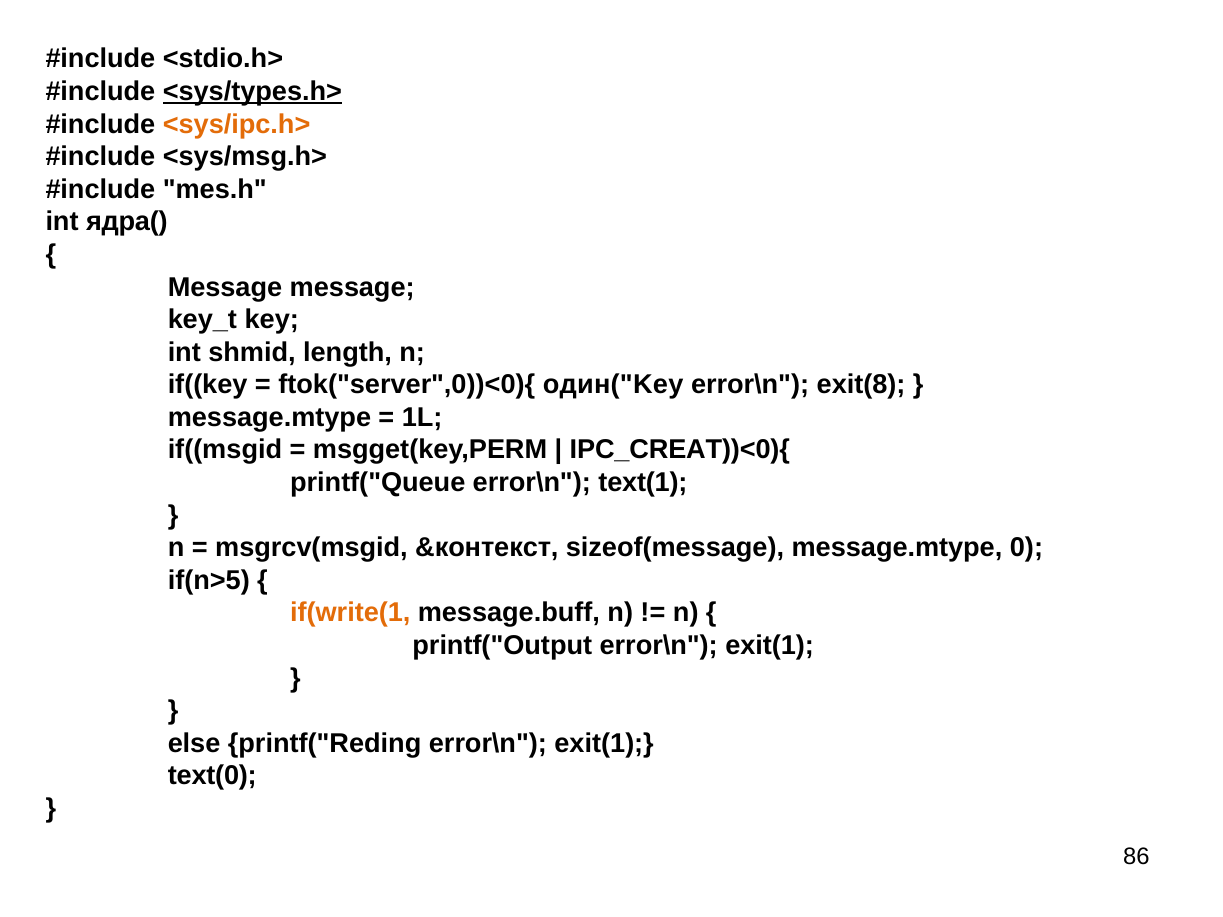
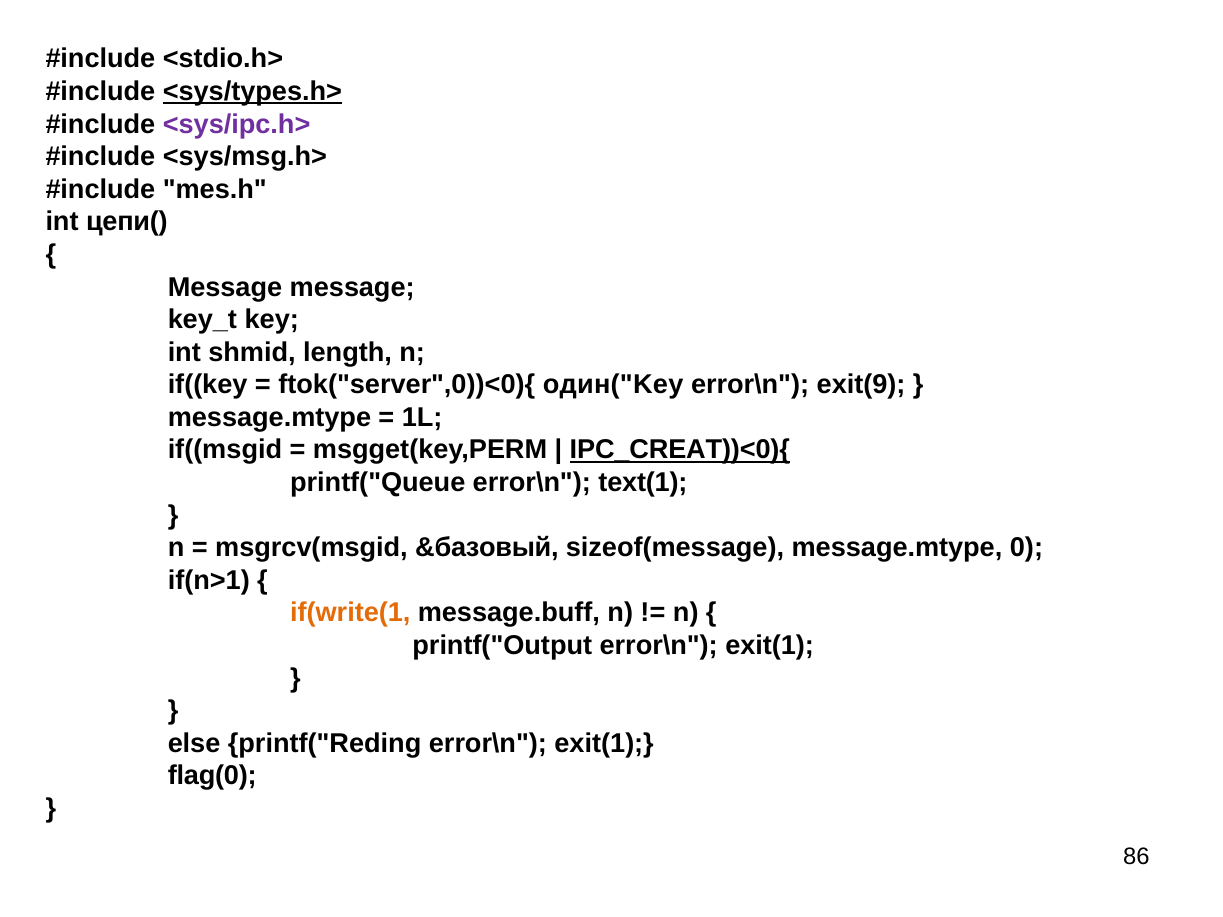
<sys/ipc.h> colour: orange -> purple
ядра(: ядра( -> цепи(
exit(8: exit(8 -> exit(9
IPC_CREAT))<0){ underline: none -> present
&контекст: &контекст -> &базовый
if(n>5: if(n>5 -> if(n>1
text(0: text(0 -> flag(0
